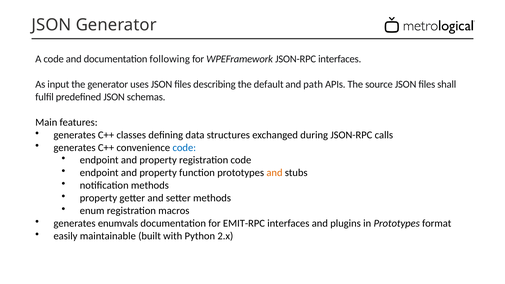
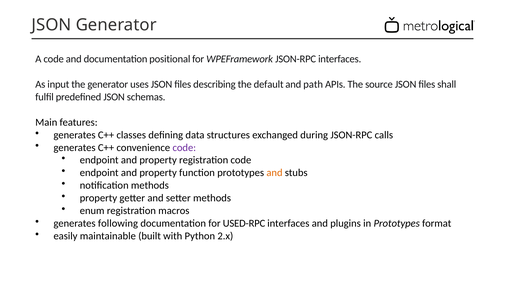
following: following -> positional
code at (184, 148) colour: blue -> purple
enumvals: enumvals -> following
EMIT-RPC: EMIT-RPC -> USED-RPC
